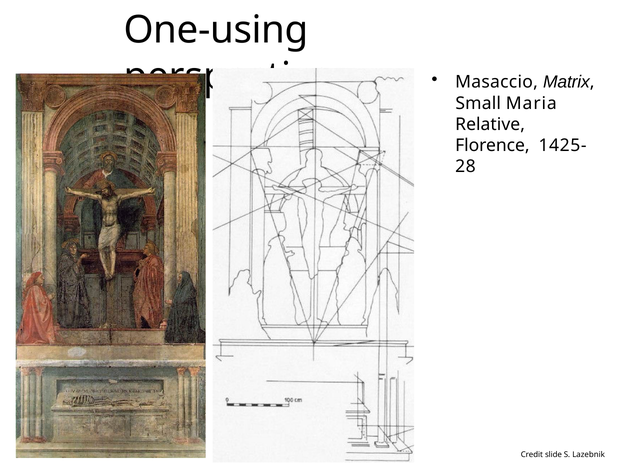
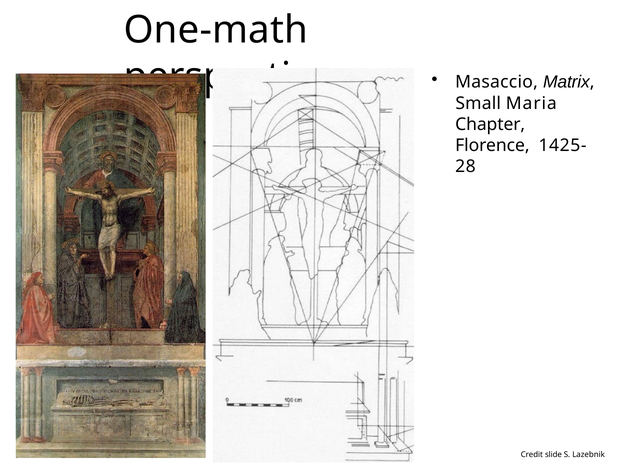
One-using: One-using -> One-math
Relative: Relative -> Chapter
